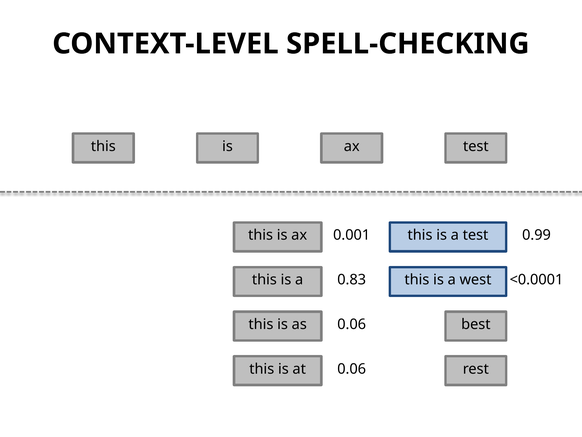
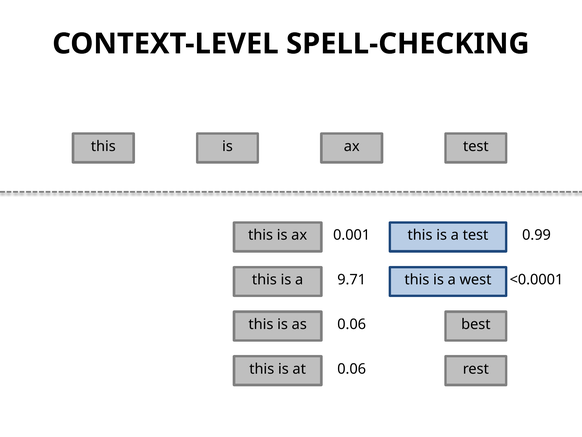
0.83: 0.83 -> 9.71
